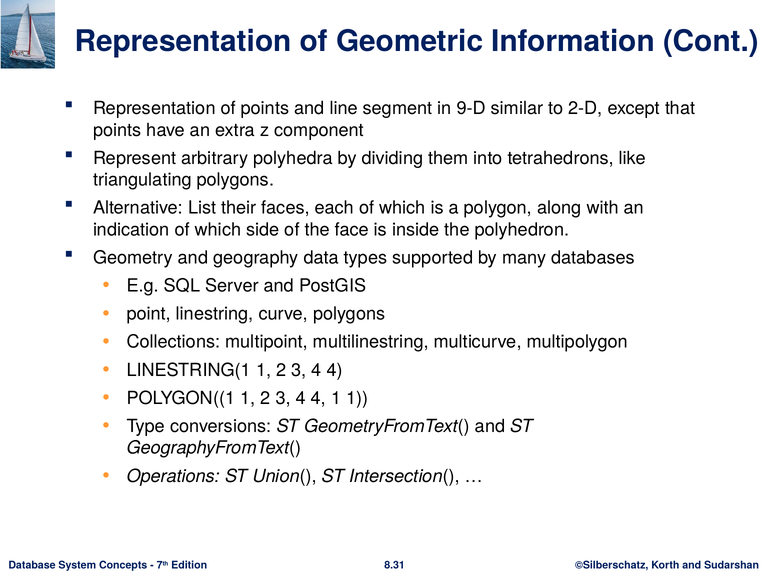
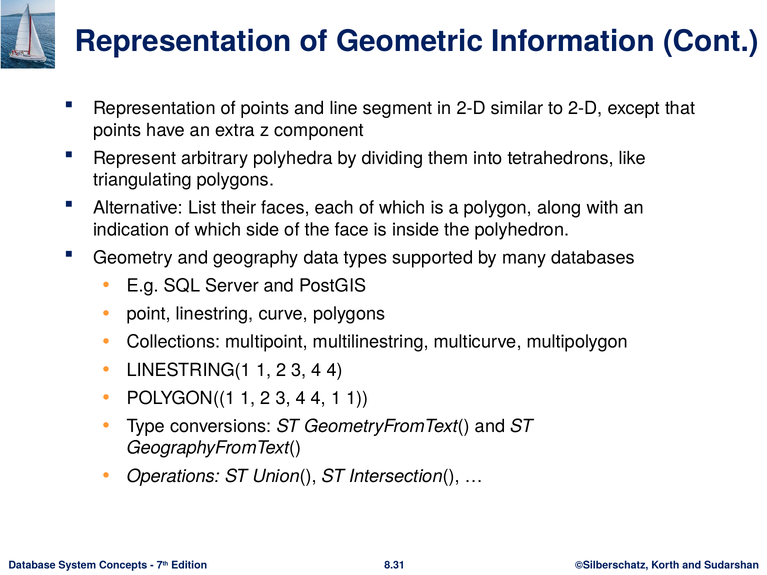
in 9-D: 9-D -> 2-D
